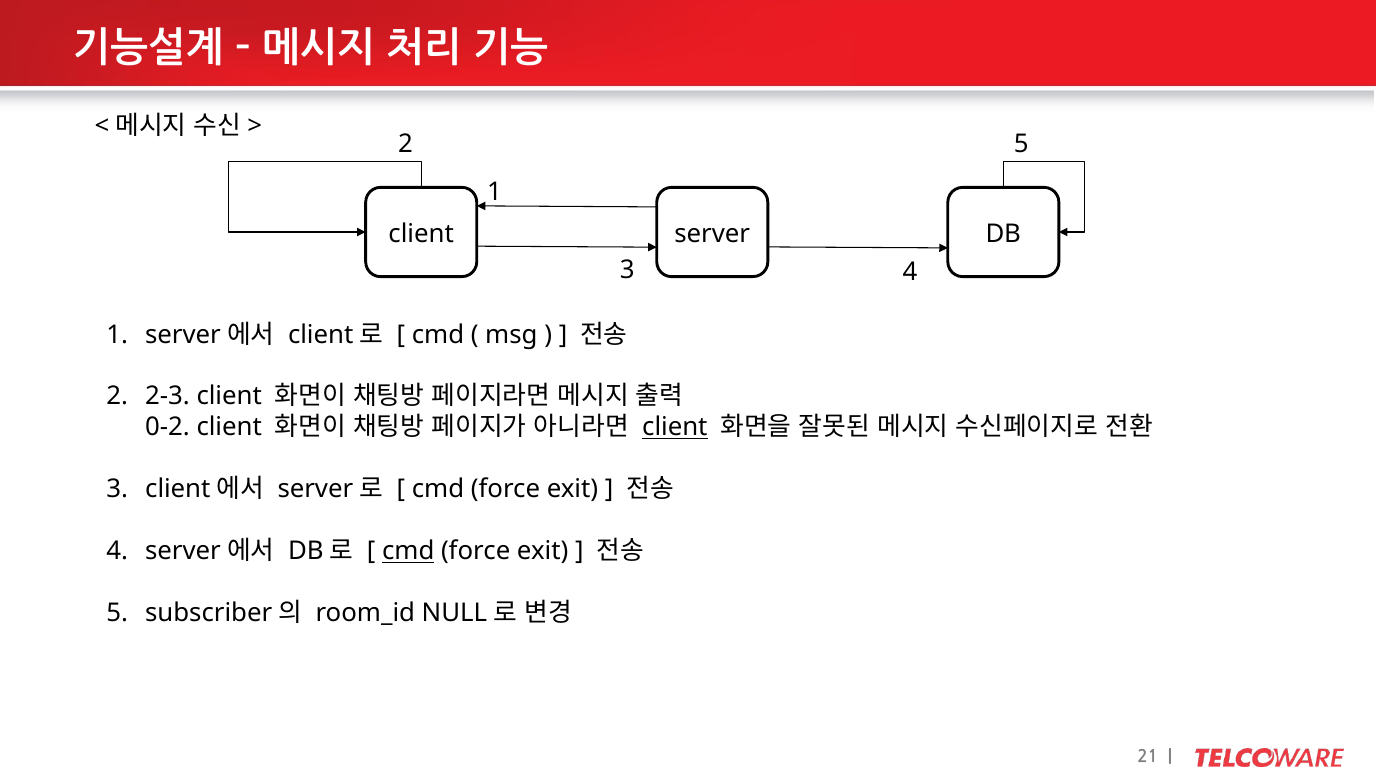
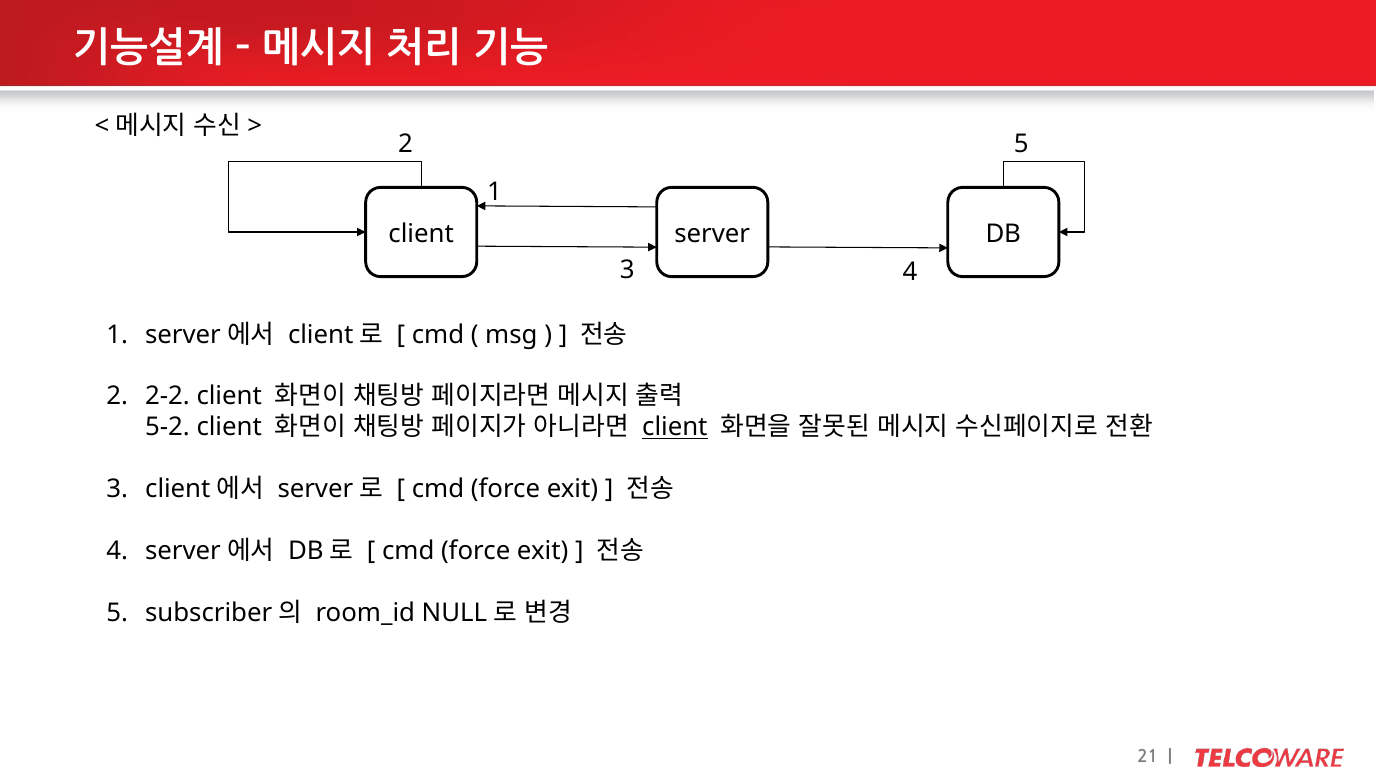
2-3: 2-3 -> 2-2
0-2: 0-2 -> 5-2
cmd at (408, 551) underline: present -> none
